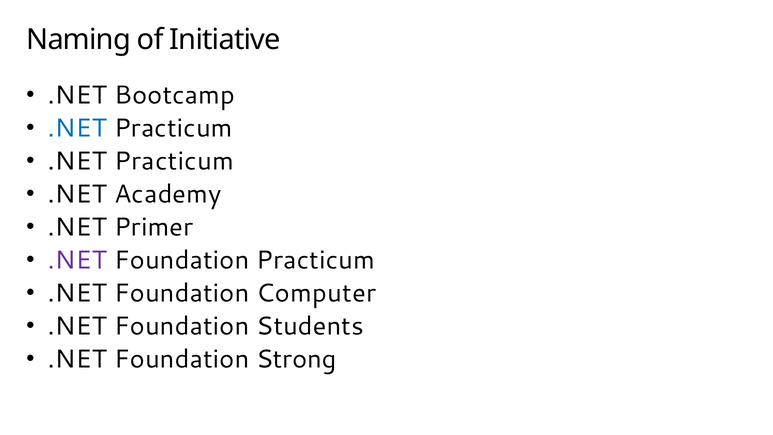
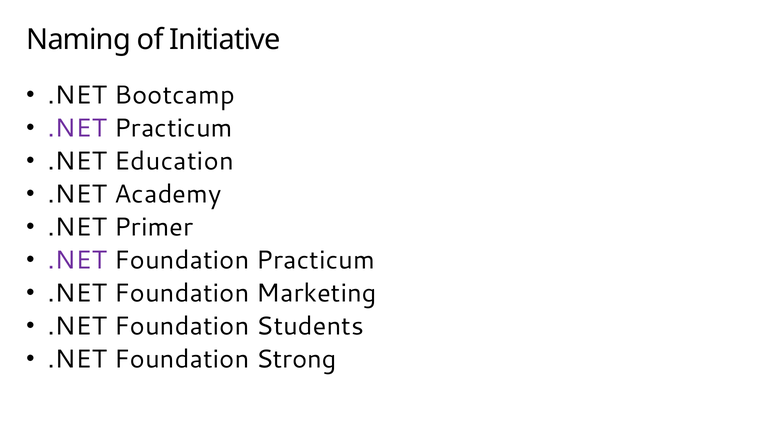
.NET at (77, 128) colour: blue -> purple
Practicum at (174, 161): Practicum -> Education
Computer: Computer -> Marketing
